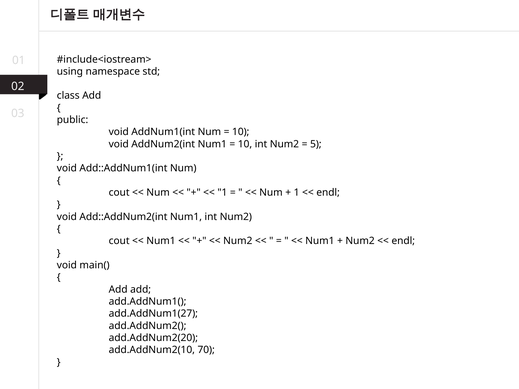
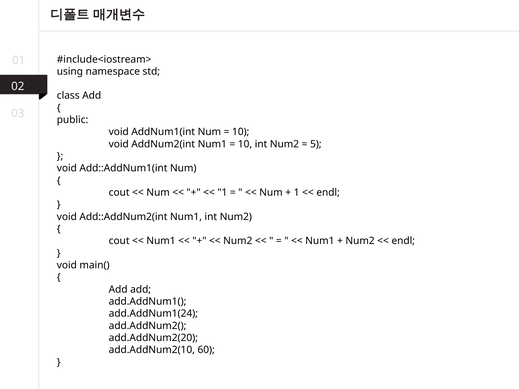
add.AddNum1(27: add.AddNum1(27 -> add.AddNum1(24
70: 70 -> 60
